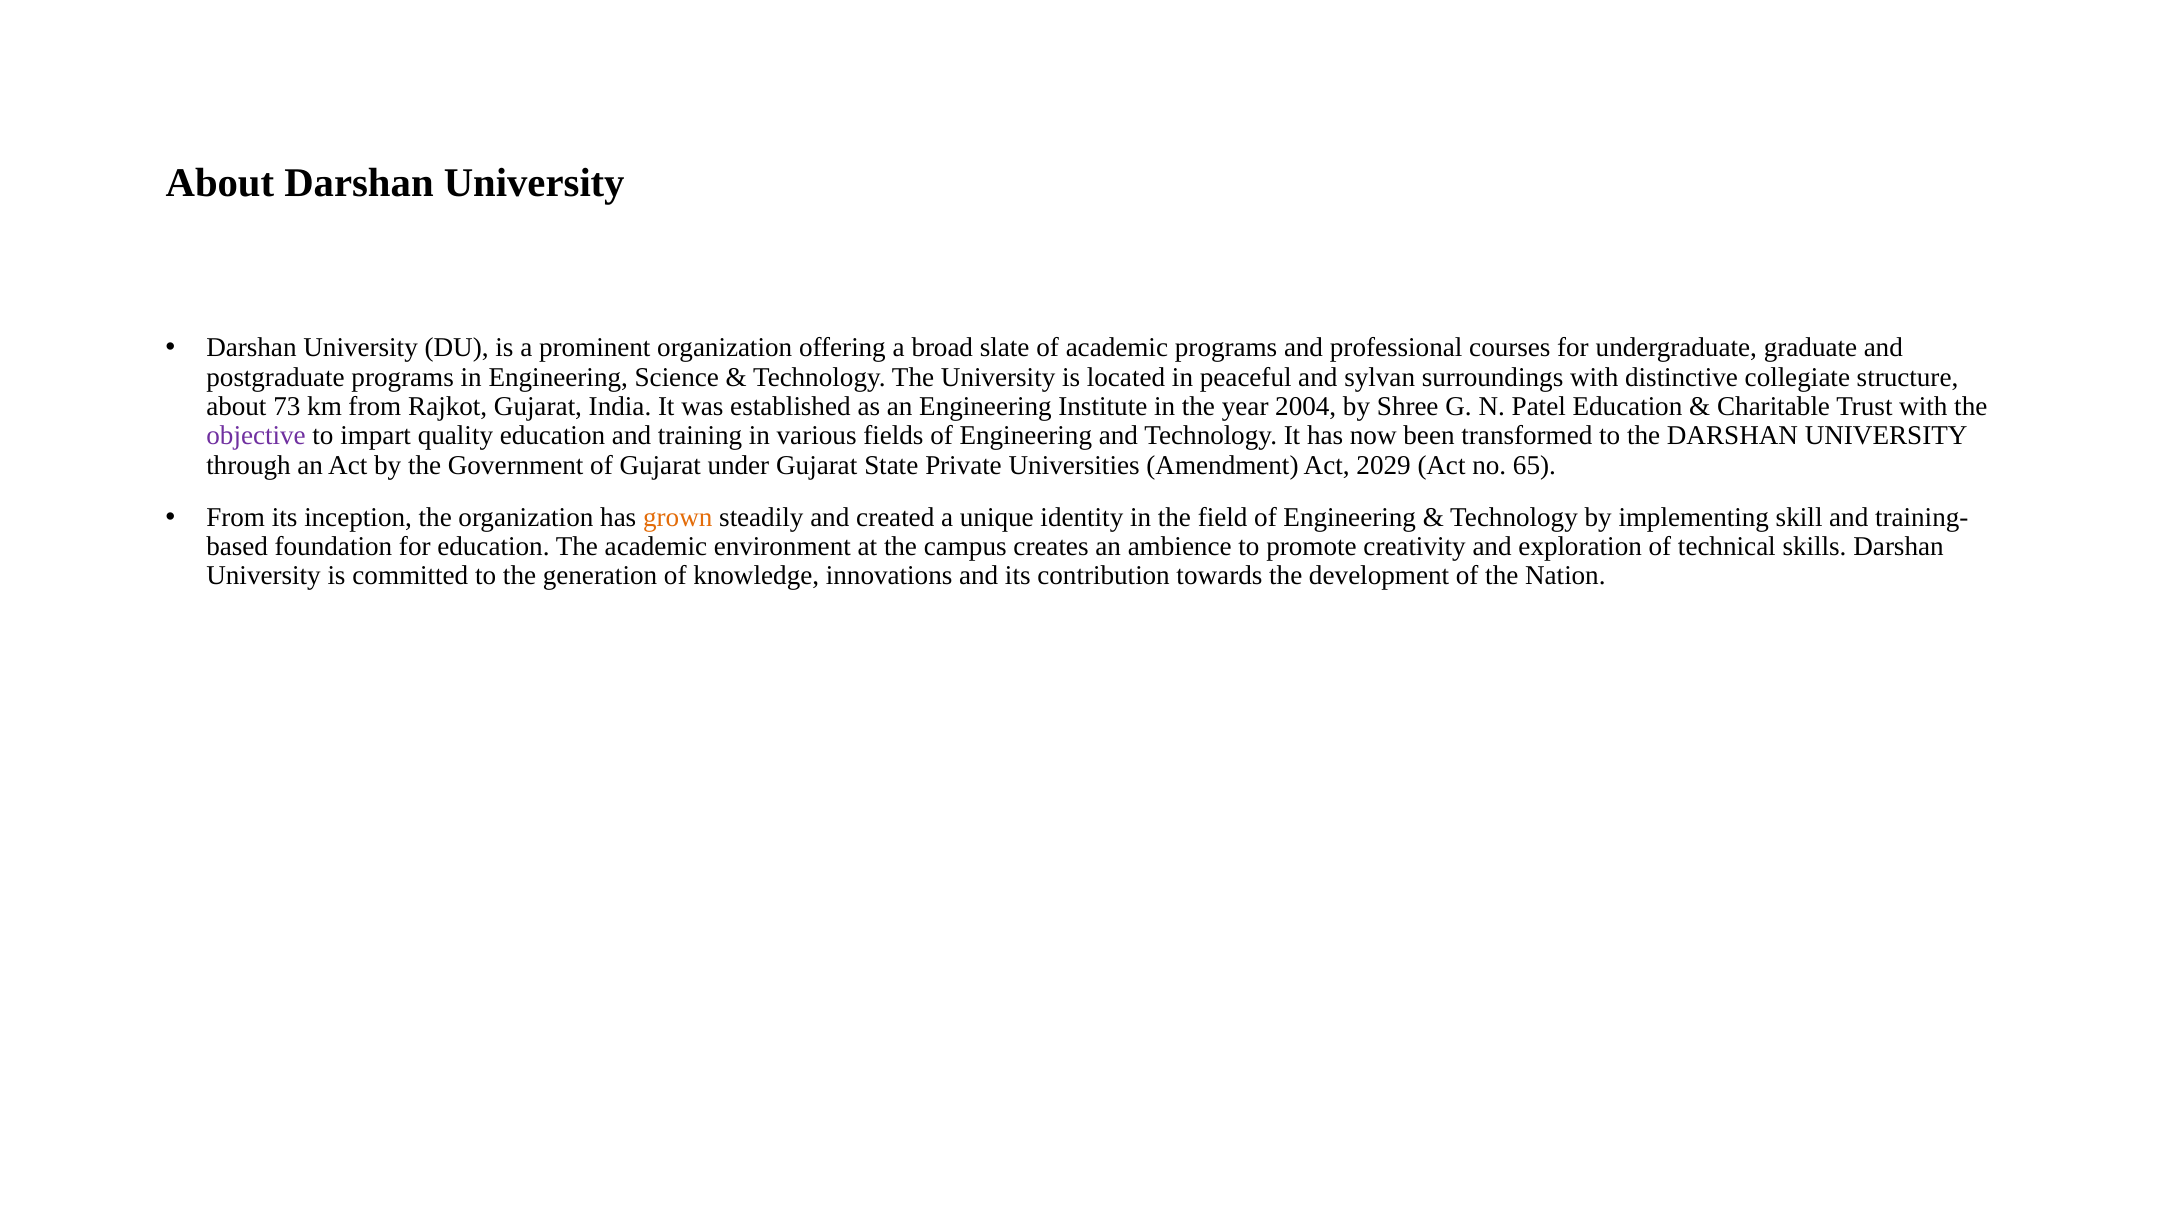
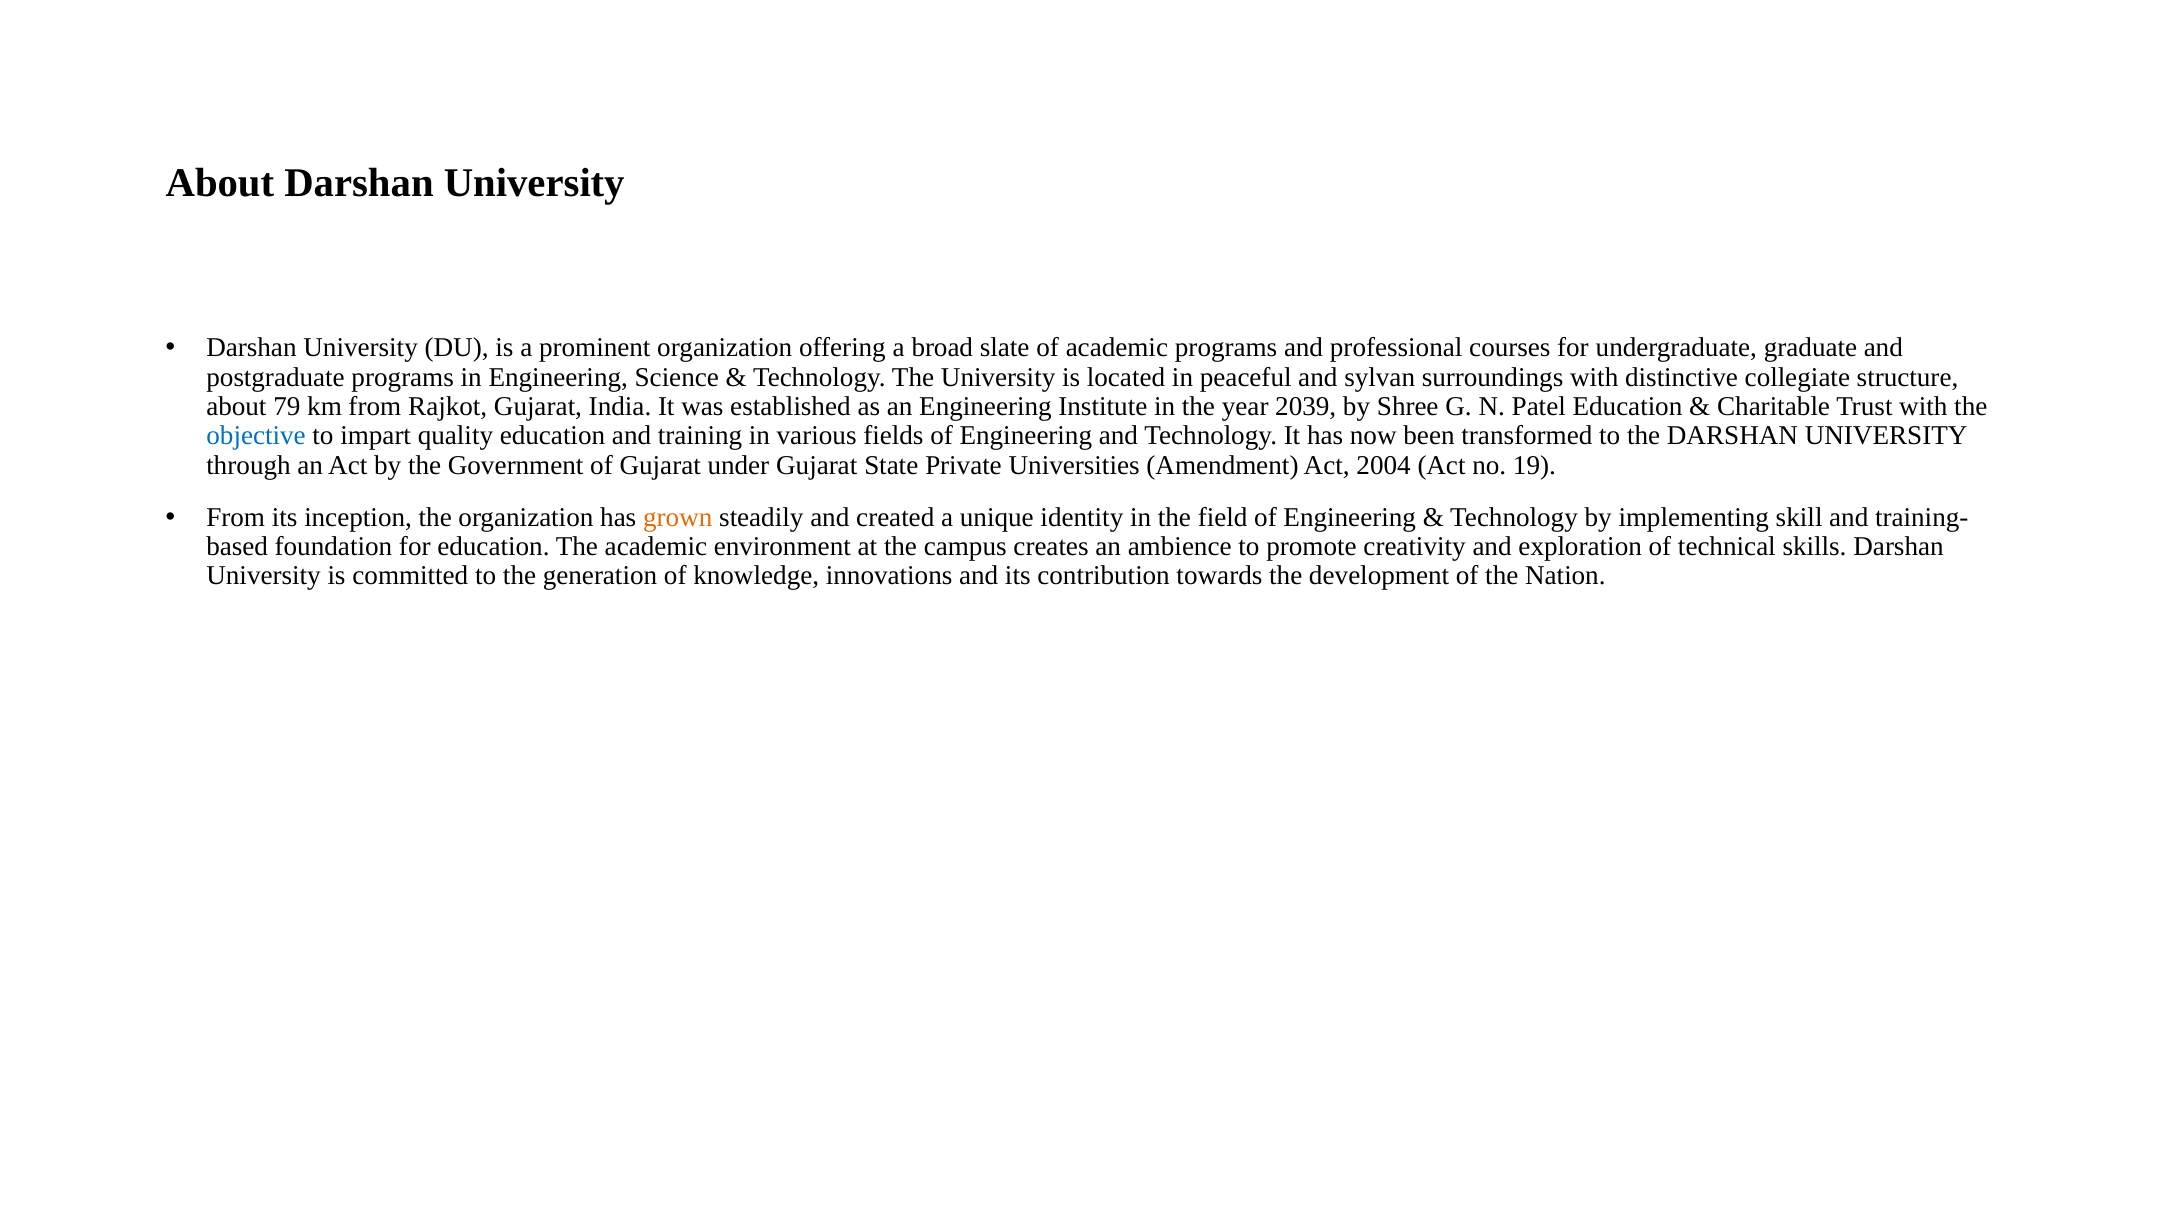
73: 73 -> 79
2004: 2004 -> 2039
objective colour: purple -> blue
2029: 2029 -> 2004
65: 65 -> 19
